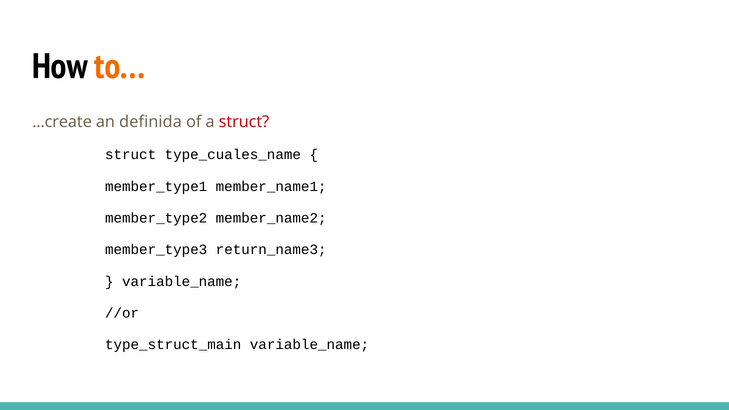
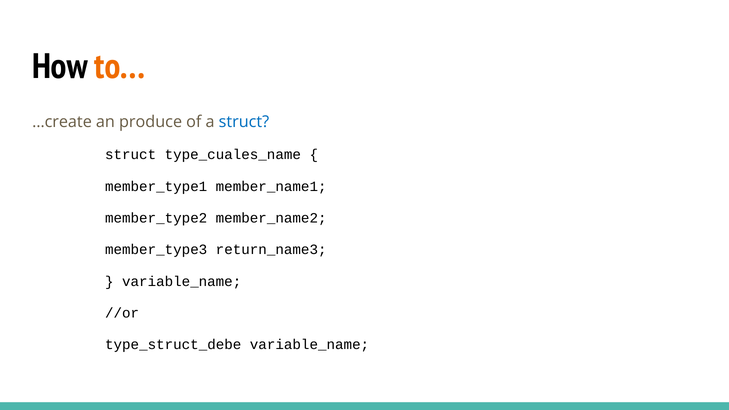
definida: definida -> produce
struct at (244, 122) colour: red -> blue
type_struct_main: type_struct_main -> type_struct_debe
